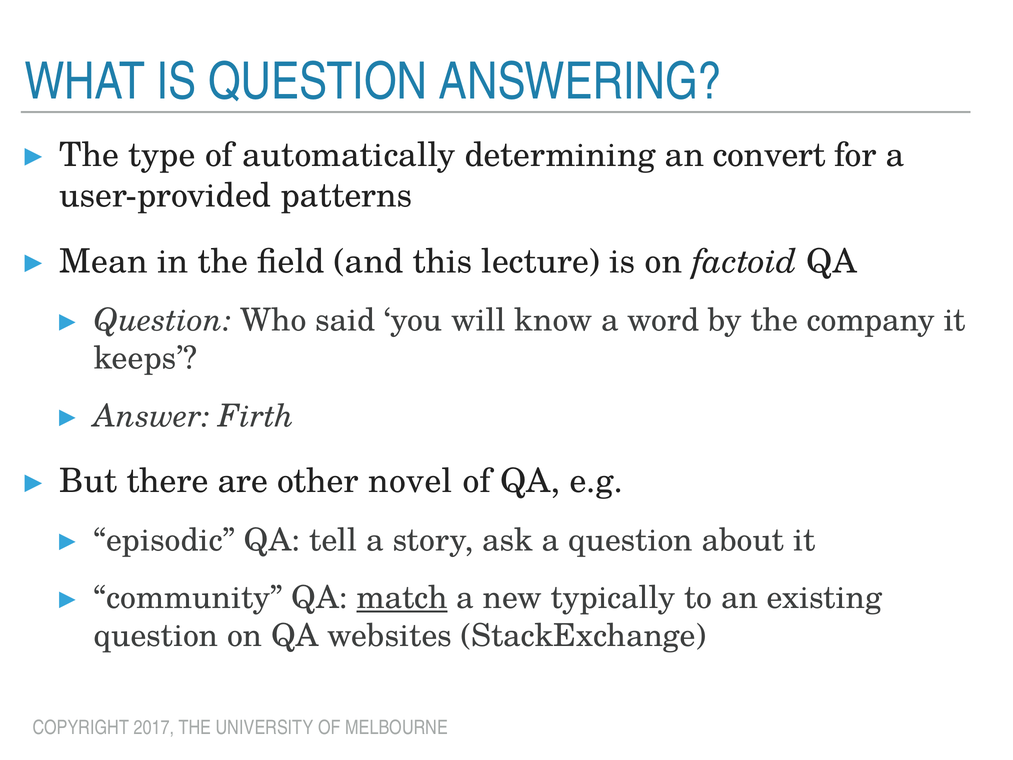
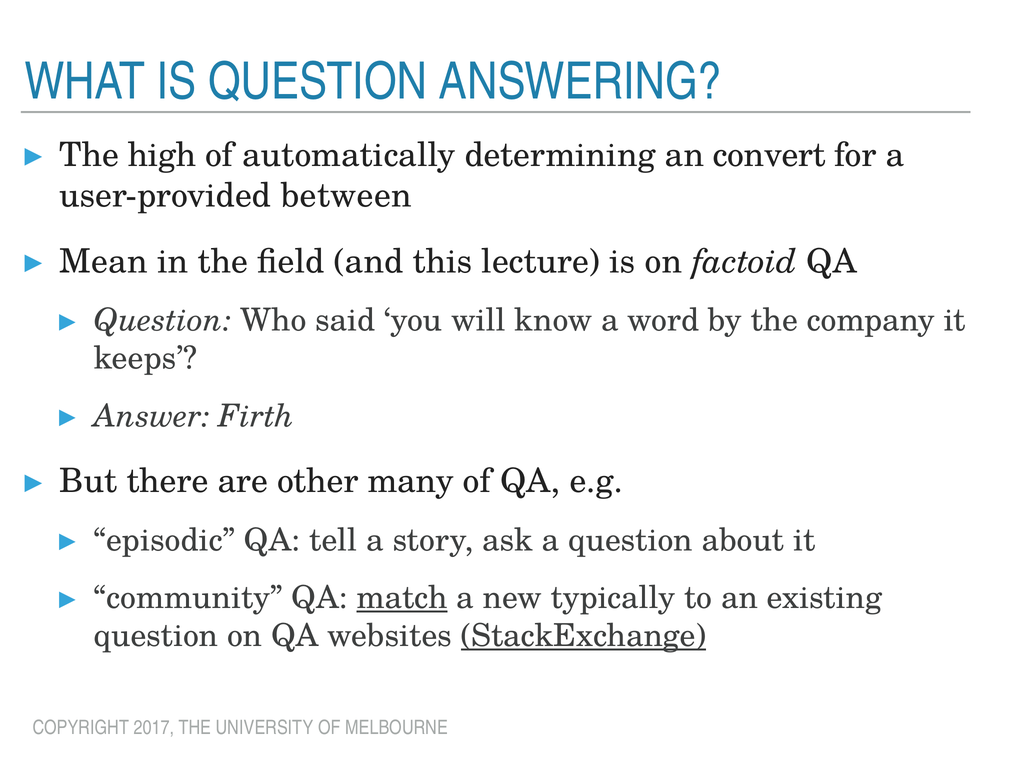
type: type -> high
patterns: patterns -> between
novel: novel -> many
StackExchange underline: none -> present
